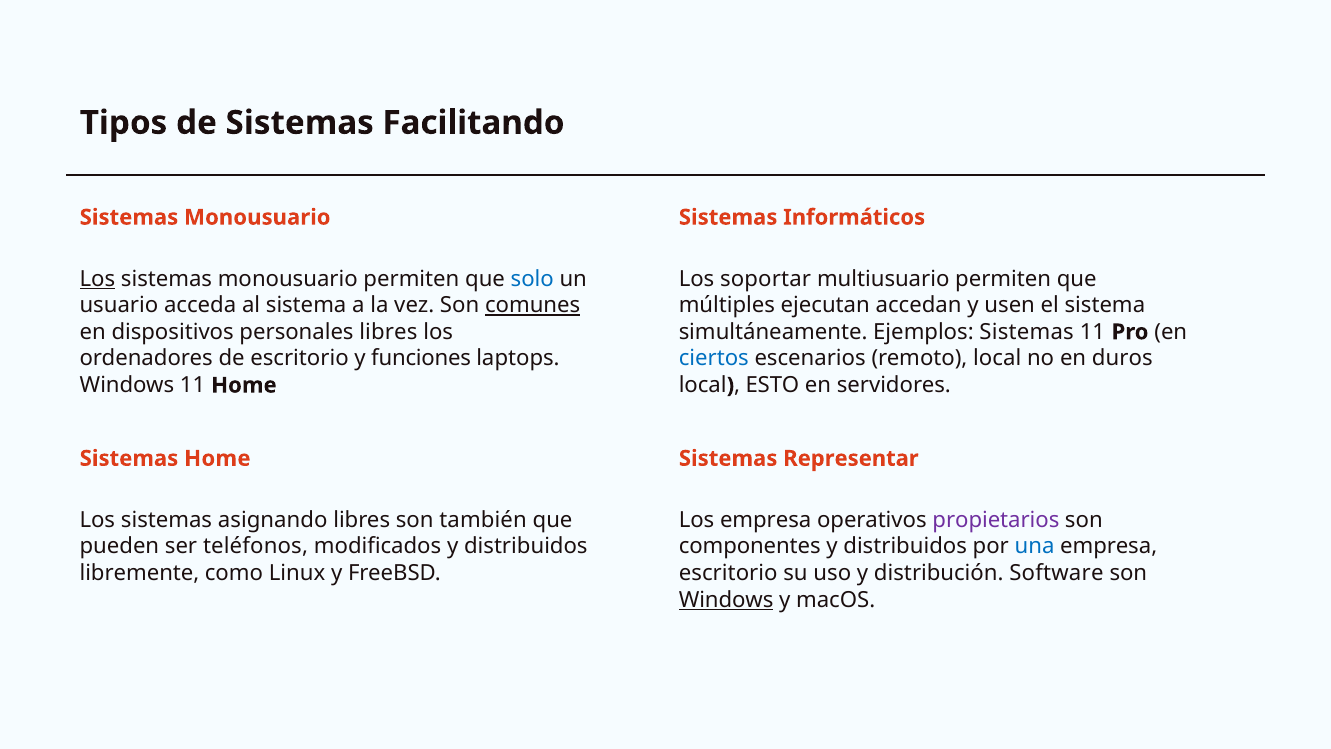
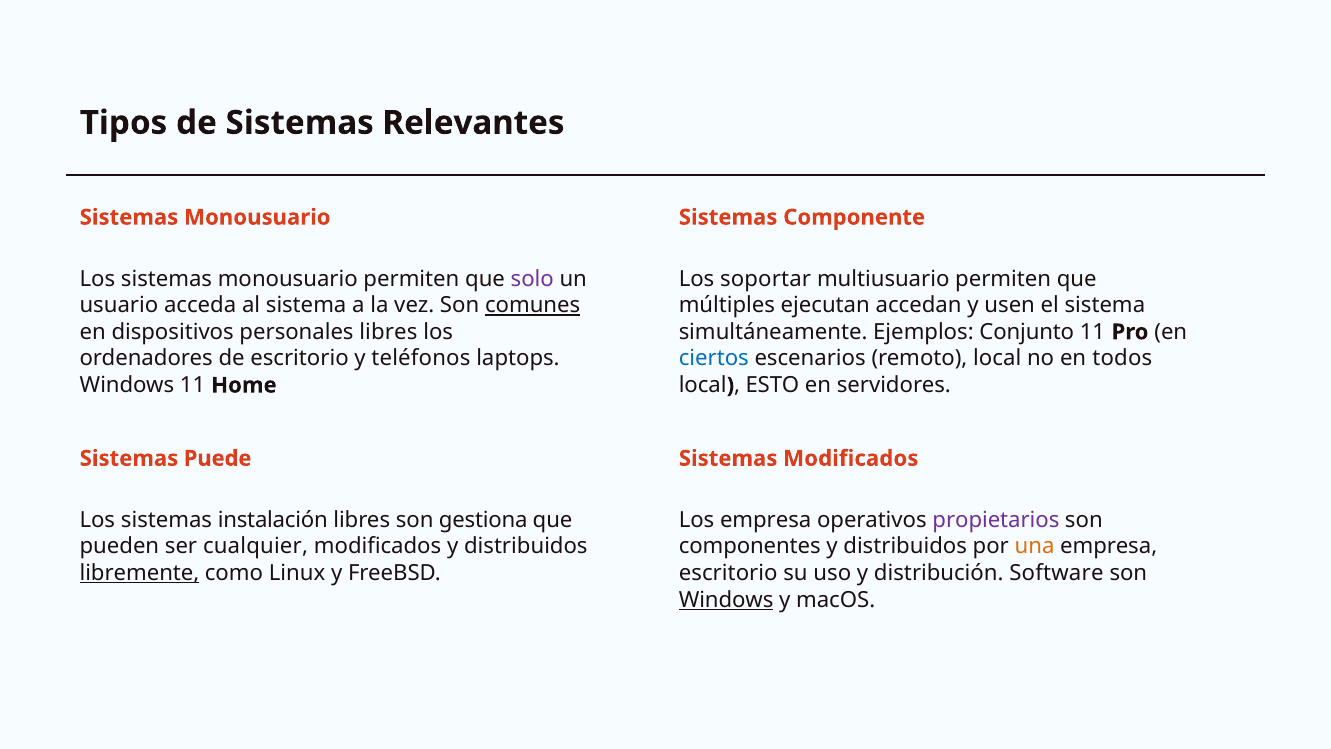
Facilitando: Facilitando -> Relevantes
Informáticos: Informáticos -> Componente
Los at (97, 279) underline: present -> none
solo colour: blue -> purple
Ejemplos Sistemas: Sistemas -> Conjunto
funciones: funciones -> teléfonos
duros: duros -> todos
Sistemas Home: Home -> Puede
Sistemas Representar: Representar -> Modificados
asignando: asignando -> instalación
también: también -> gestiona
teléfonos: teléfonos -> cualquier
una colour: blue -> orange
libremente underline: none -> present
